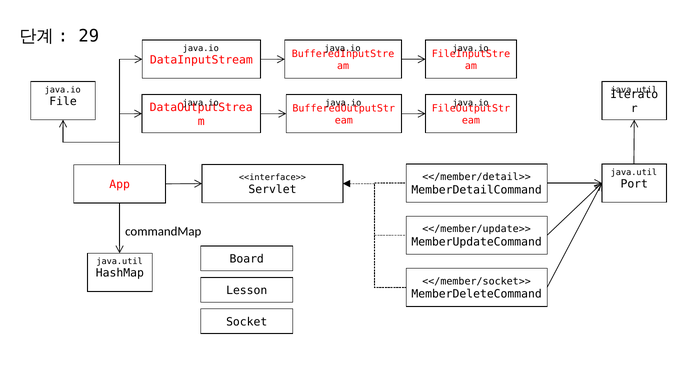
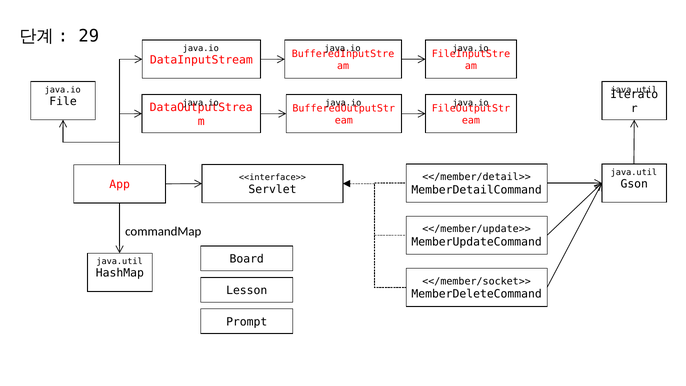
Port: Port -> Gson
Socket: Socket -> Prompt
